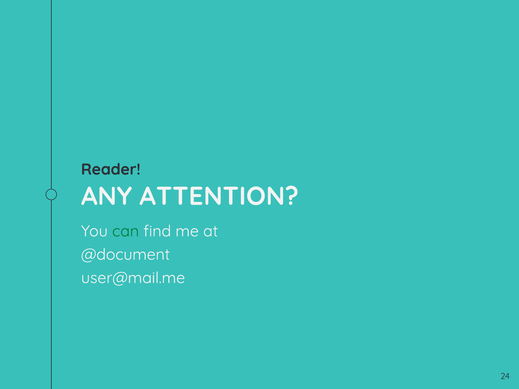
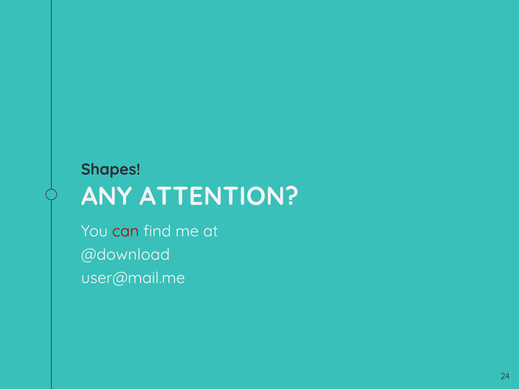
Reader: Reader -> Shapes
can colour: green -> red
@document: @document -> @download
